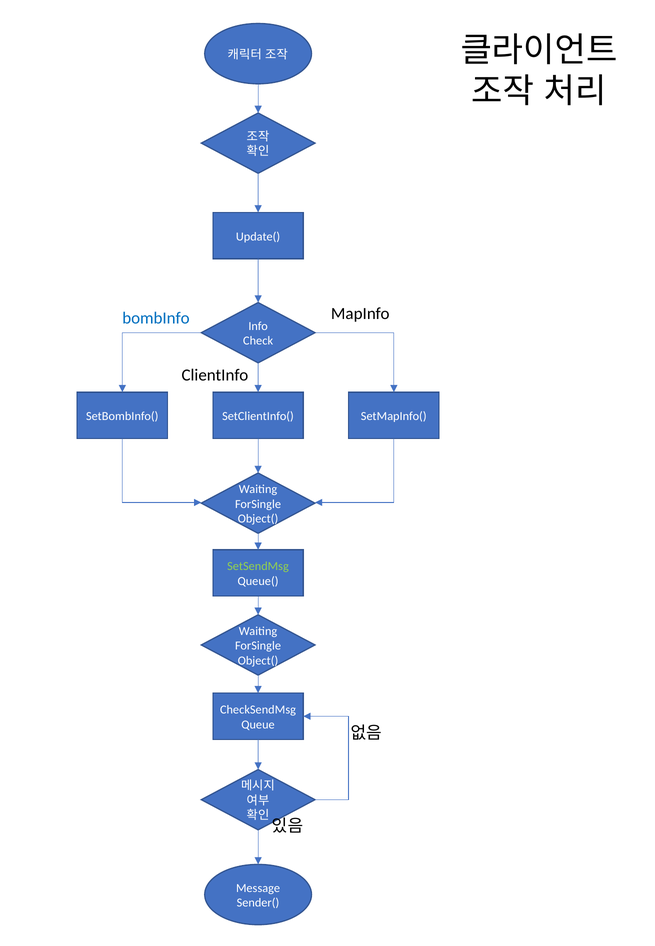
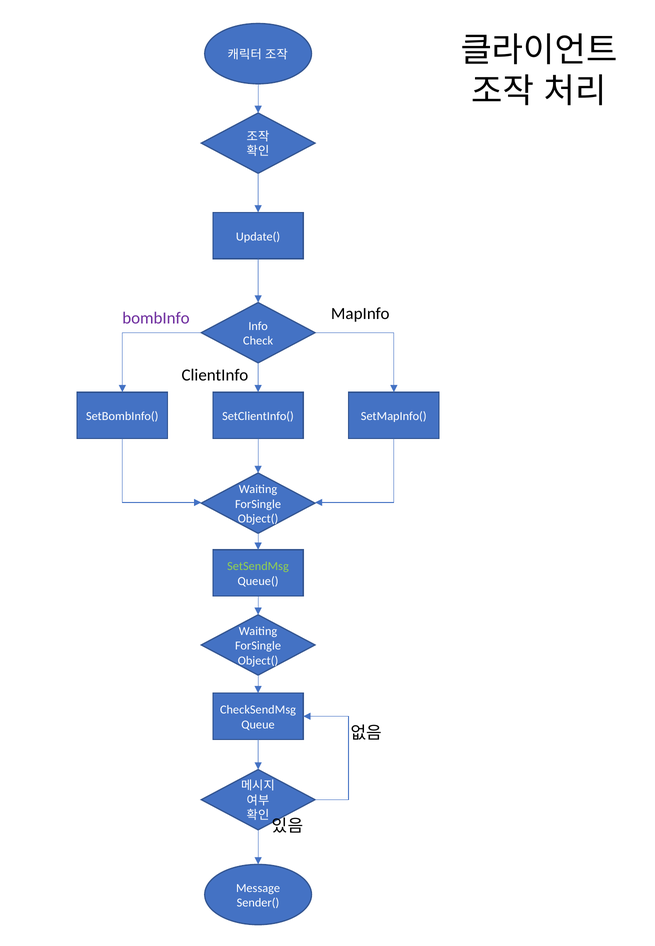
bombInfo colour: blue -> purple
